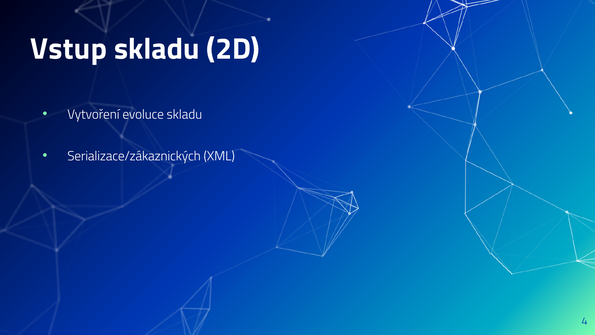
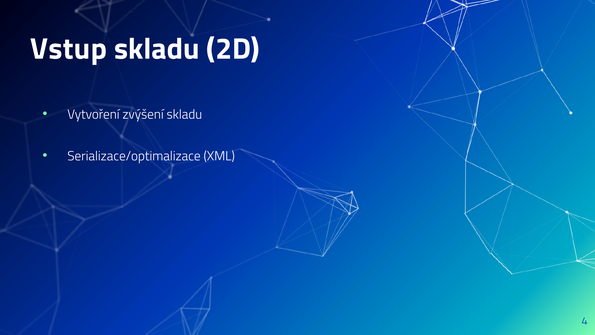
evoluce: evoluce -> zvýšení
Serializace/zákaznických: Serializace/zákaznických -> Serializace/optimalizace
